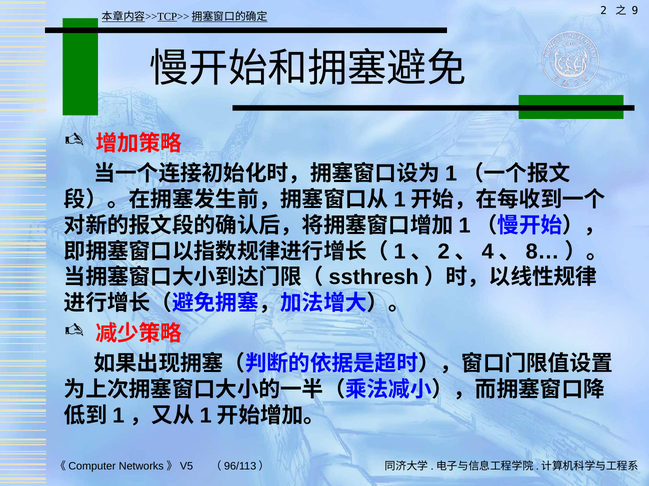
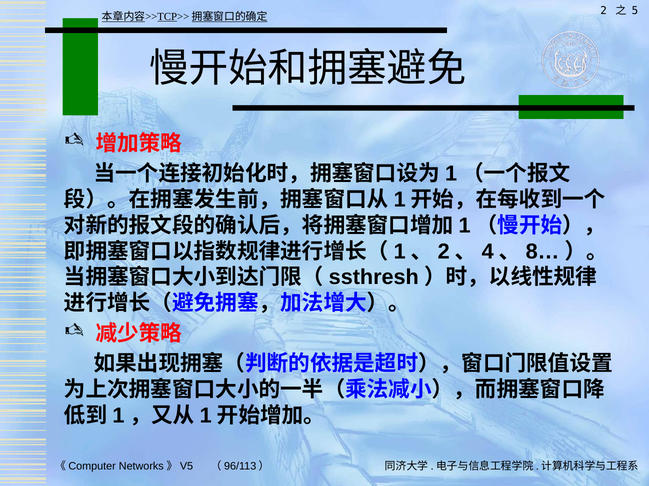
9: 9 -> 5
